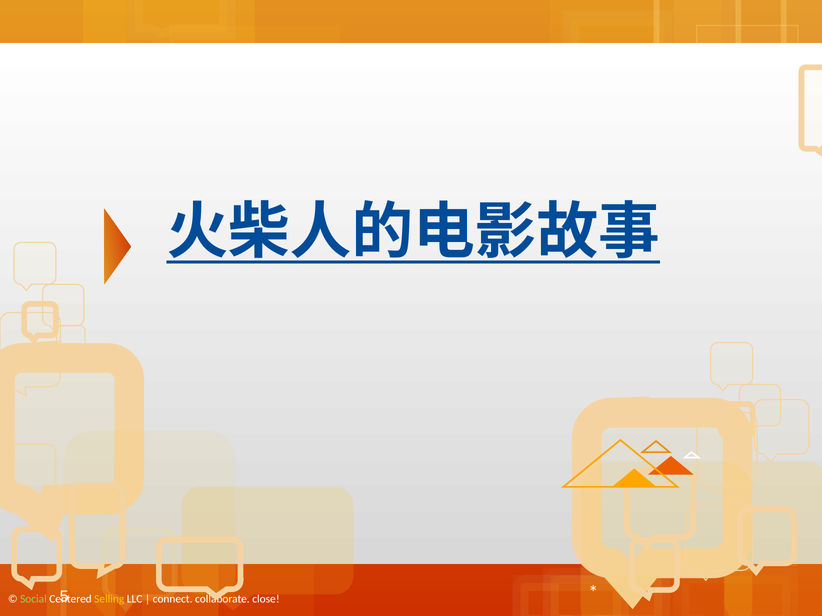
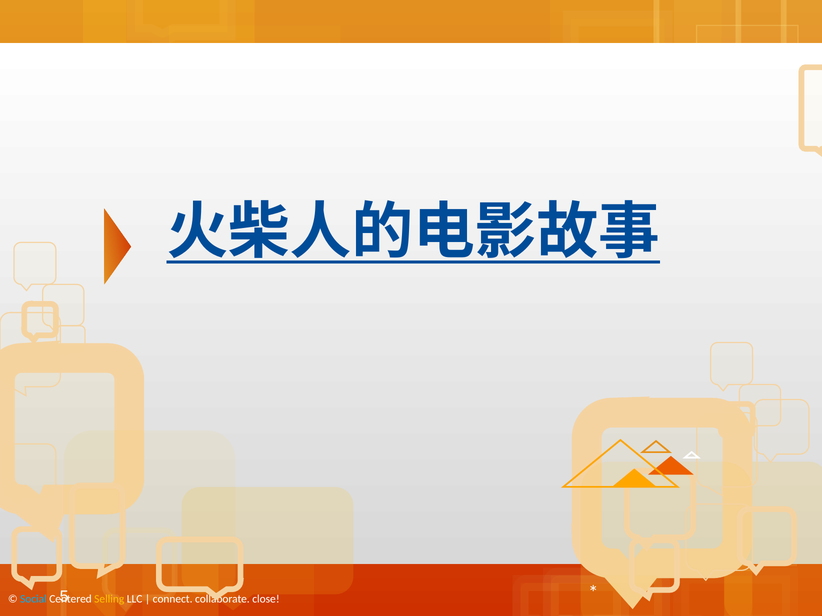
Social colour: light green -> light blue
